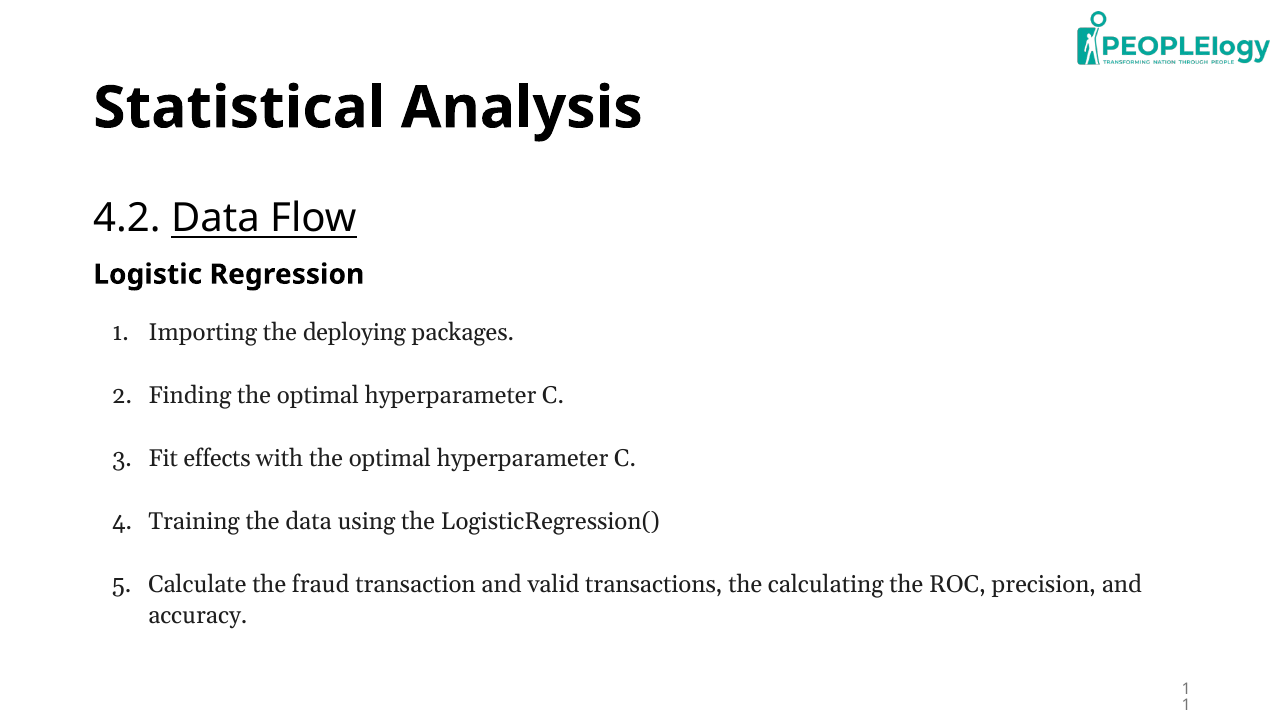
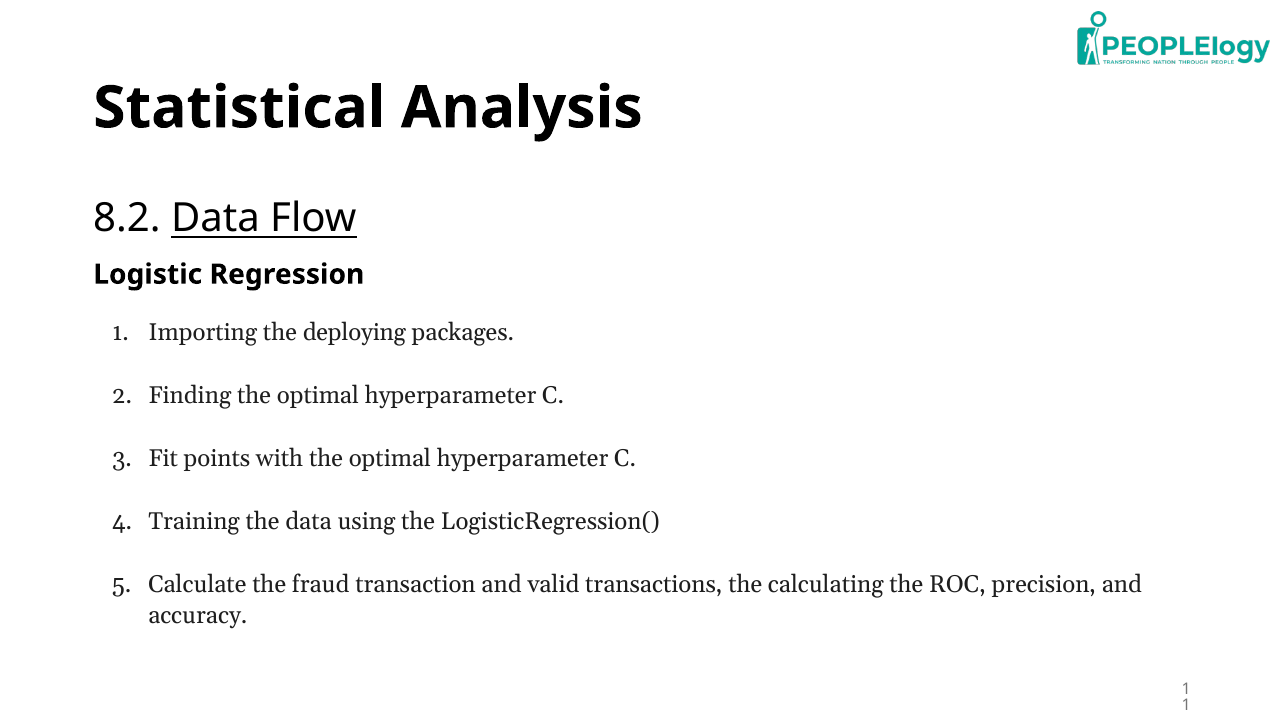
4.2: 4.2 -> 8.2
effects: effects -> points
